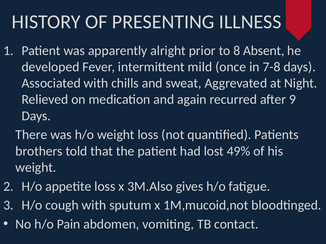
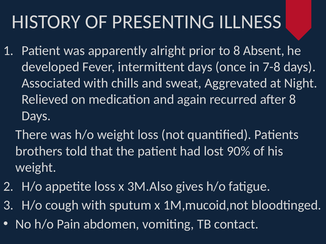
intermittent mild: mild -> days
after 9: 9 -> 8
49%: 49% -> 90%
